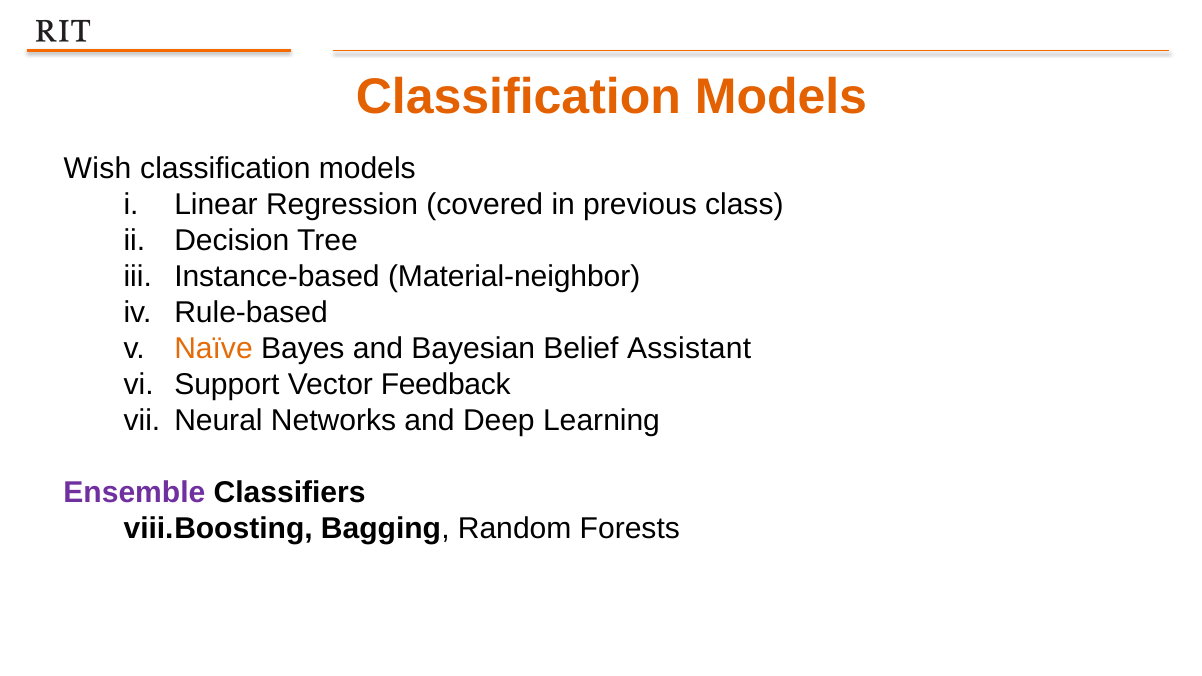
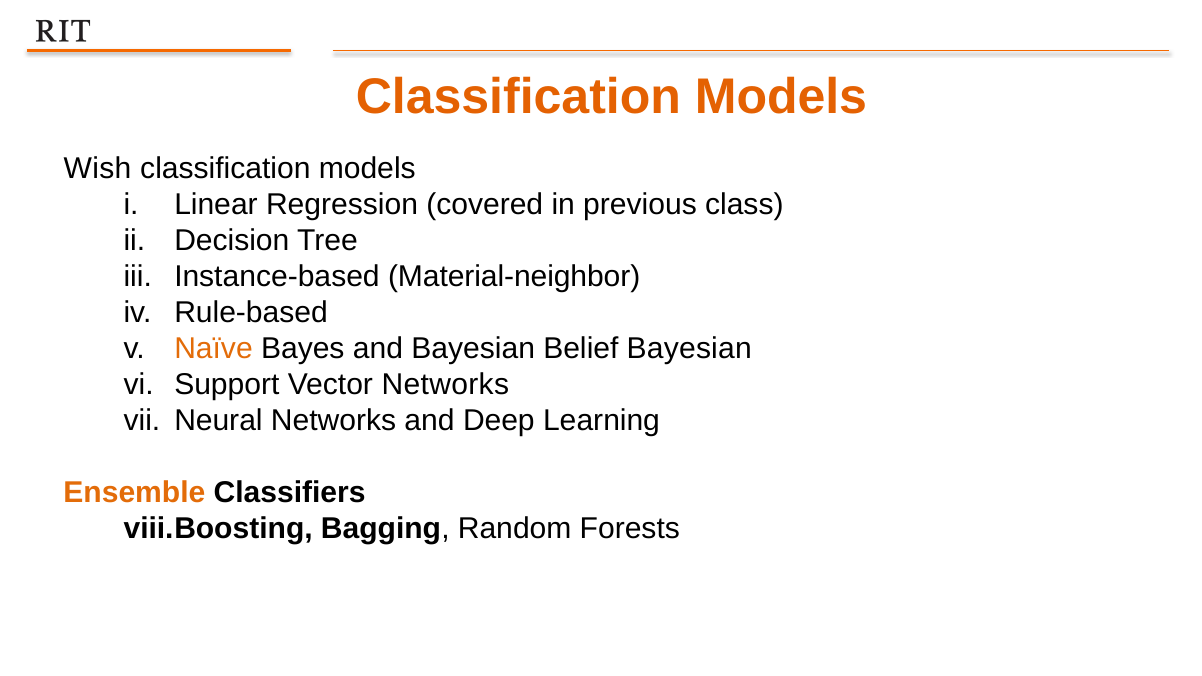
Belief Assistant: Assistant -> Bayesian
Vector Feedback: Feedback -> Networks
Ensemble colour: purple -> orange
